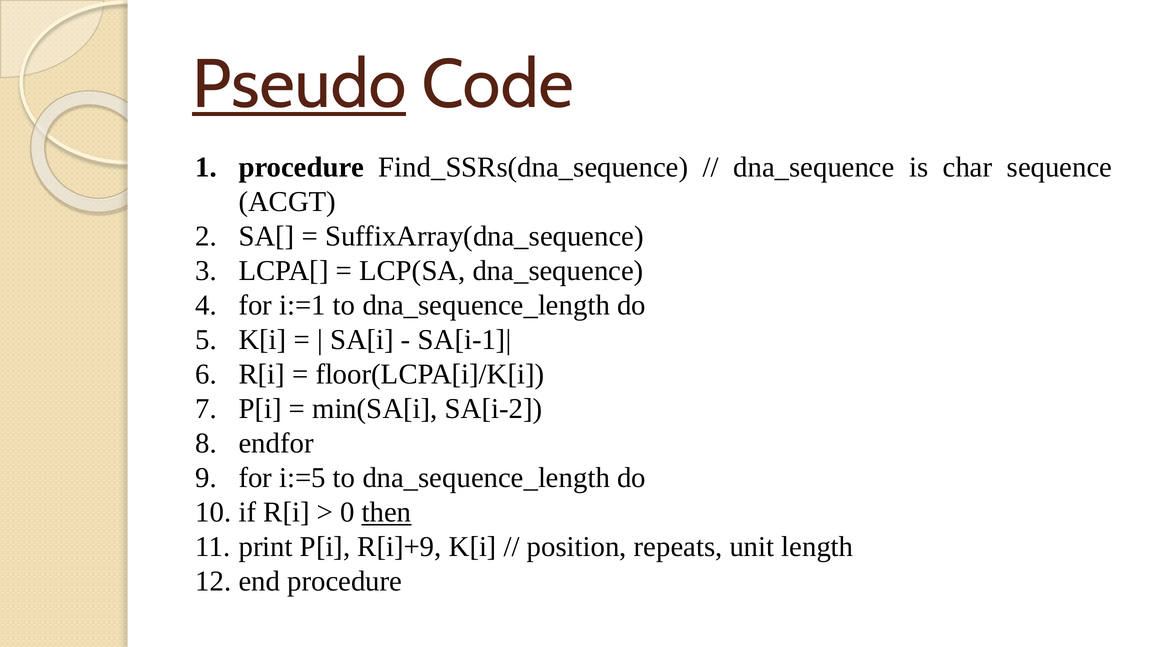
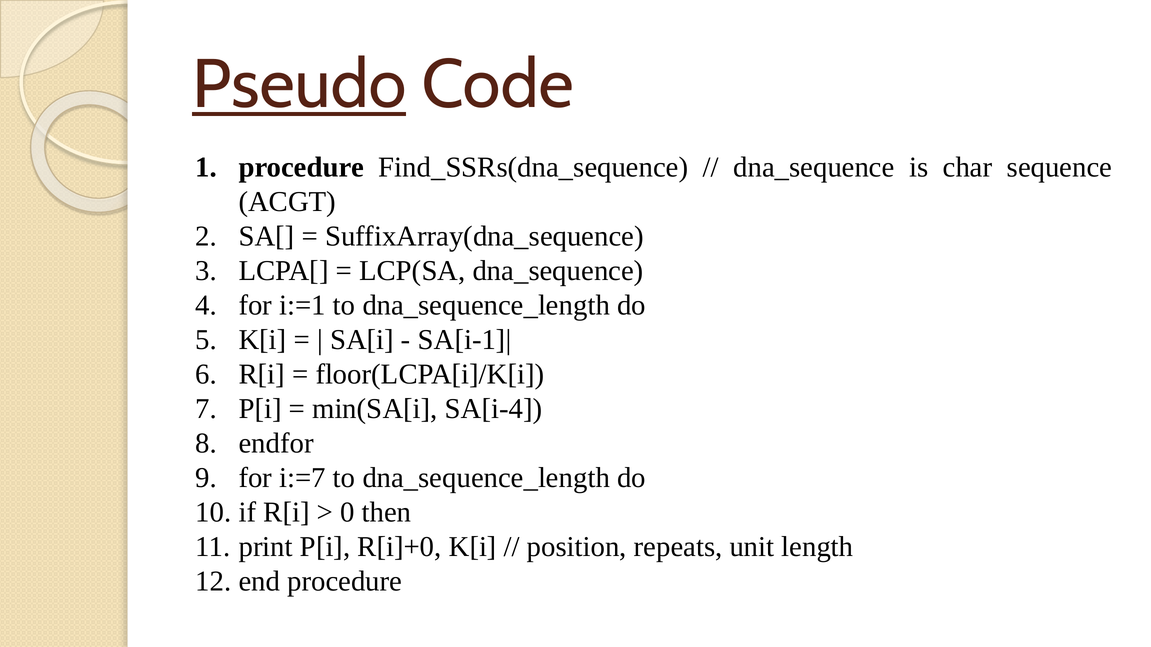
SA[i-2: SA[i-2 -> SA[i-4
i:=5: i:=5 -> i:=7
then underline: present -> none
R[i]+9: R[i]+9 -> R[i]+0
